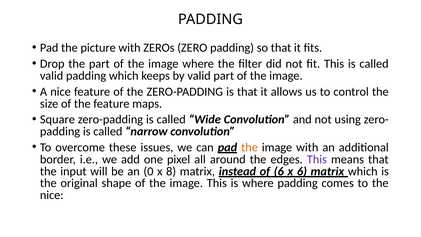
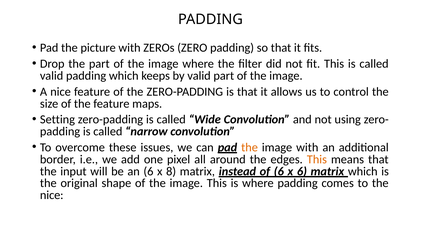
Square: Square -> Setting
This at (317, 159) colour: purple -> orange
an 0: 0 -> 6
